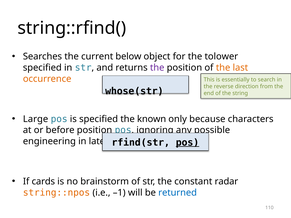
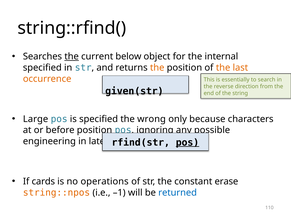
the at (72, 57) underline: none -> present
tolower: tolower -> internal
the at (157, 68) colour: purple -> orange
whose(str: whose(str -> given(str
known: known -> wrong
brainstorm: brainstorm -> operations
radar: radar -> erase
